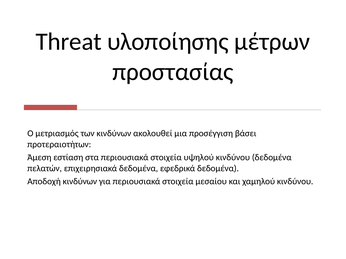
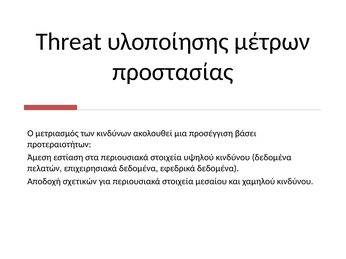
Αποδοχή κινδύνων: κινδύνων -> σχετικών
